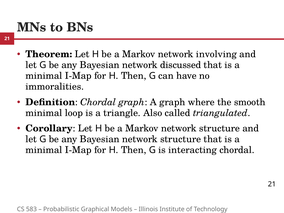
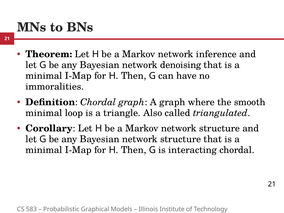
involving: involving -> inference
discussed: discussed -> denoising
